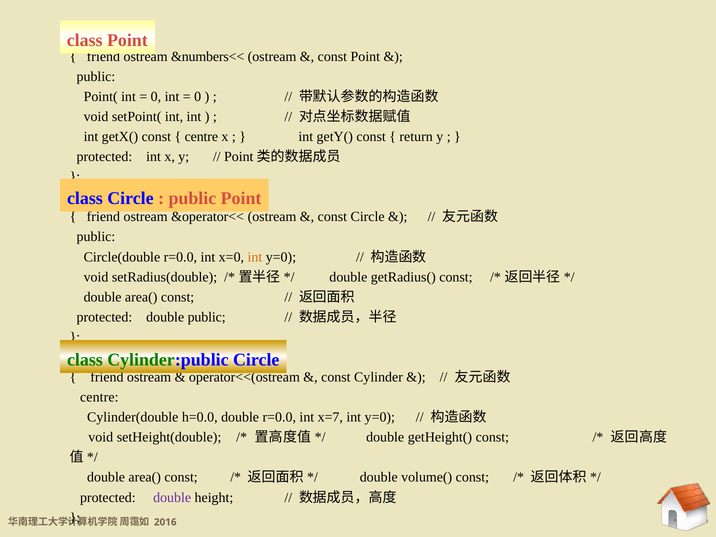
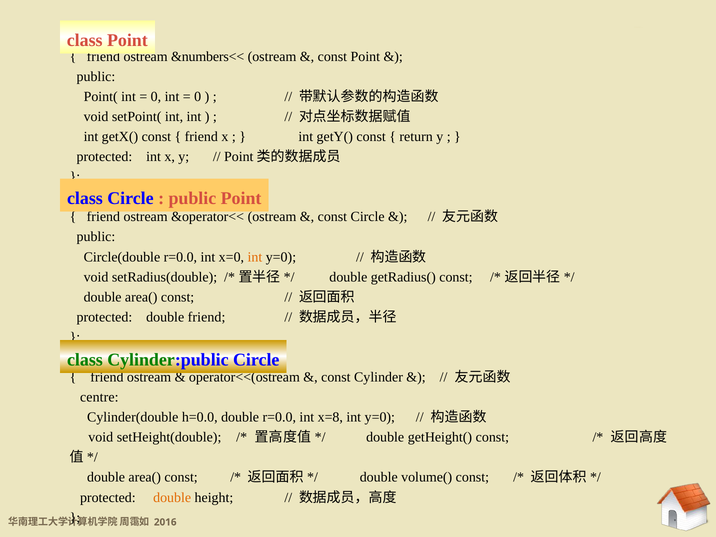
centre at (201, 137): centre -> friend
double public: public -> friend
x=7: x=7 -> x=8
double at (172, 497) colour: purple -> orange
